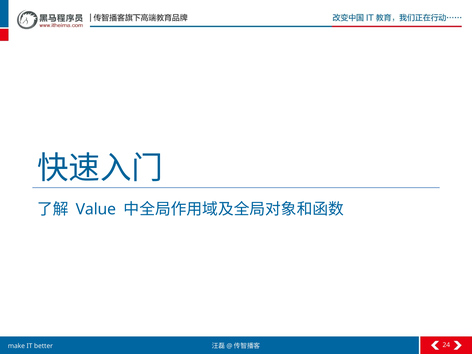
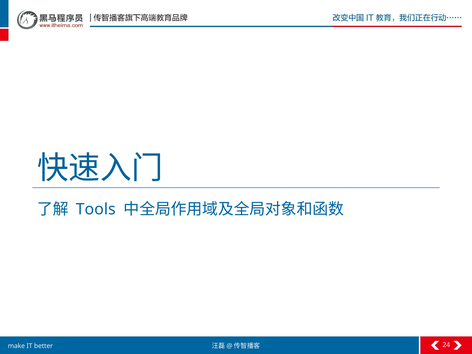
Value: Value -> Tools
